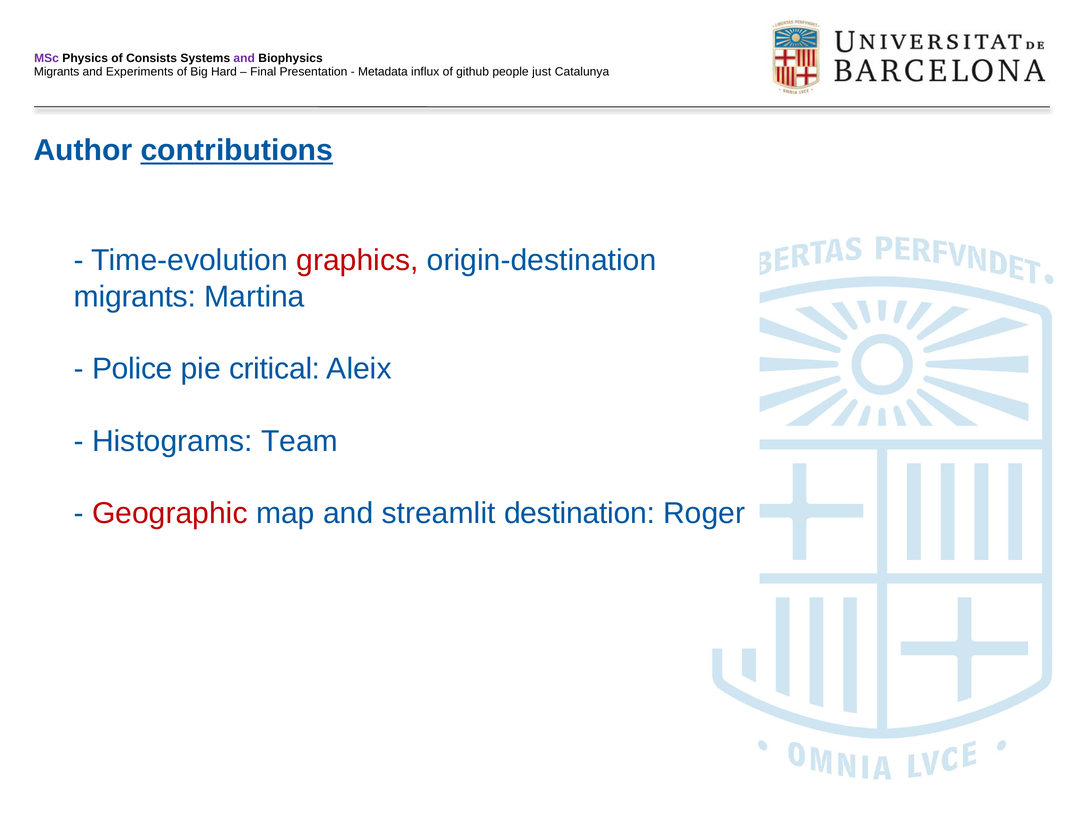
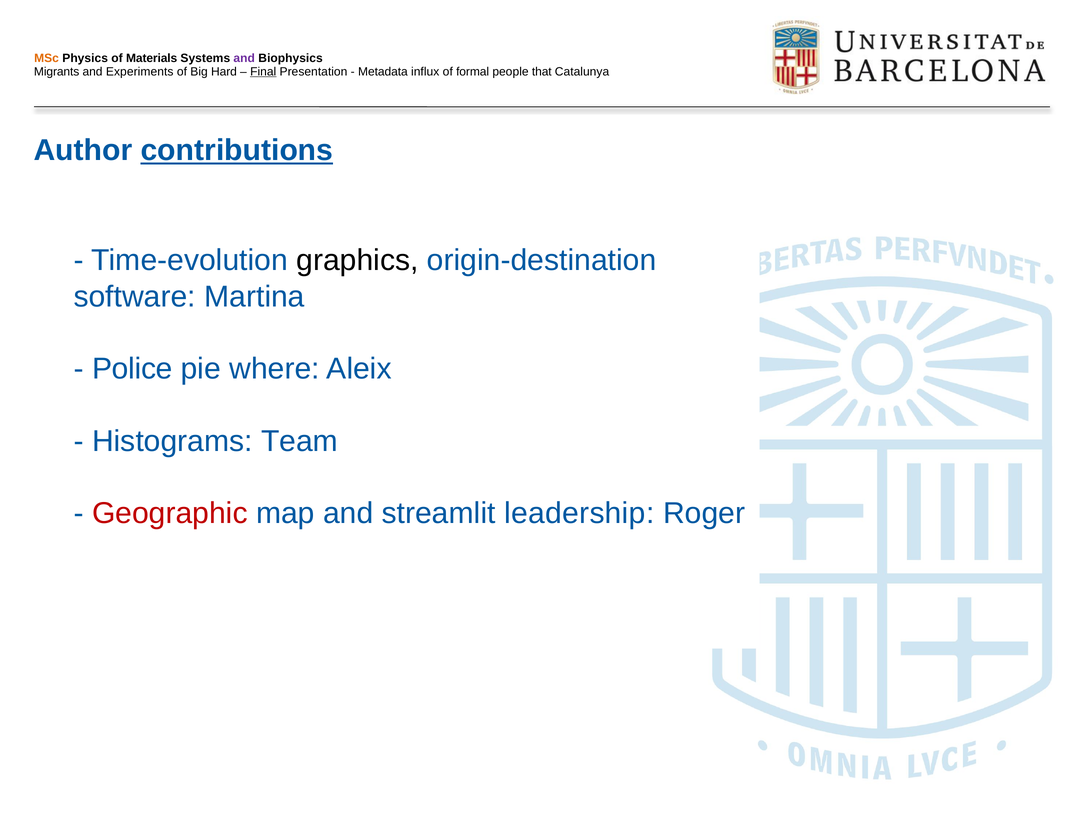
MSc colour: purple -> orange
Consists: Consists -> Materials
Final underline: none -> present
github: github -> formal
just: just -> that
graphics colour: red -> black
migrants at (135, 297): migrants -> software
critical: critical -> where
destination: destination -> leadership
